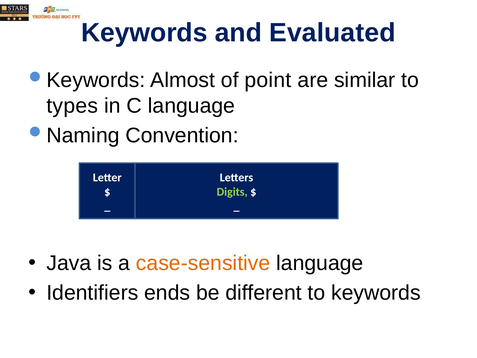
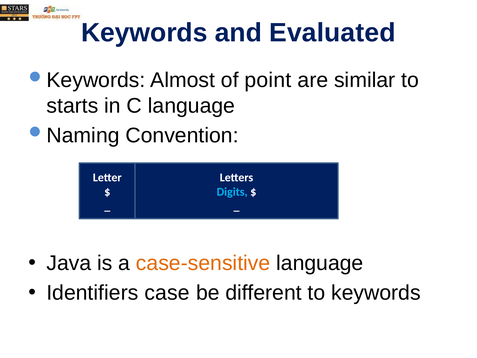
types: types -> starts
Digits colour: light green -> light blue
ends: ends -> case
